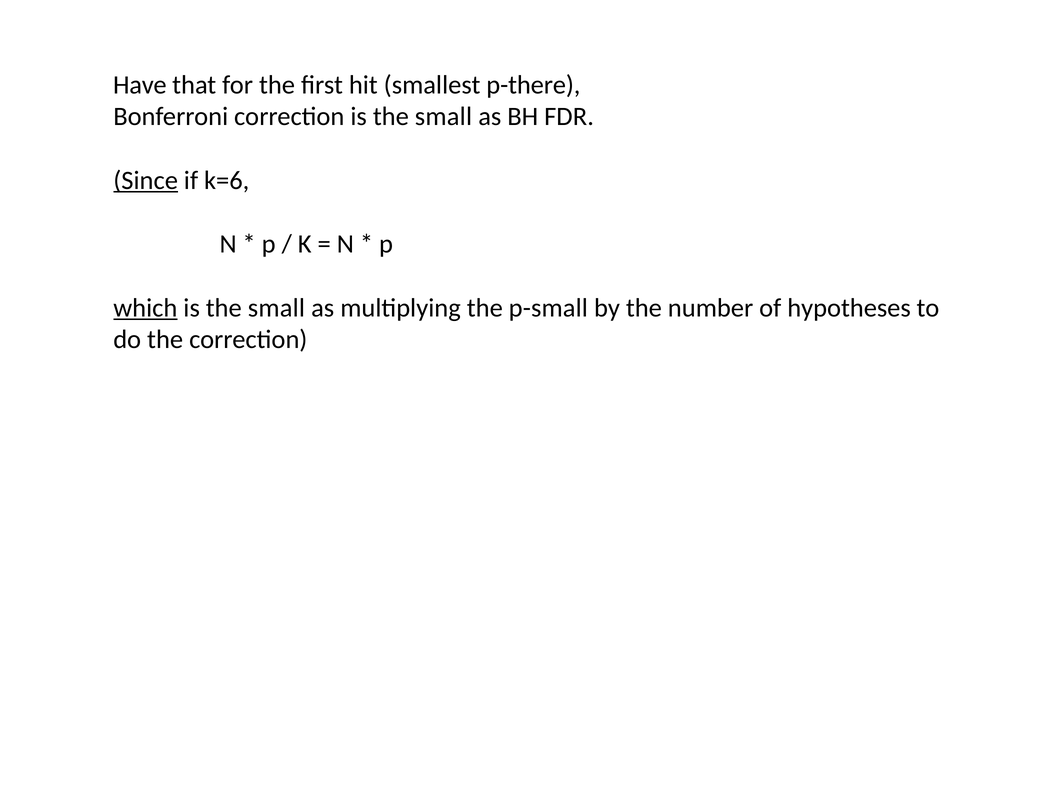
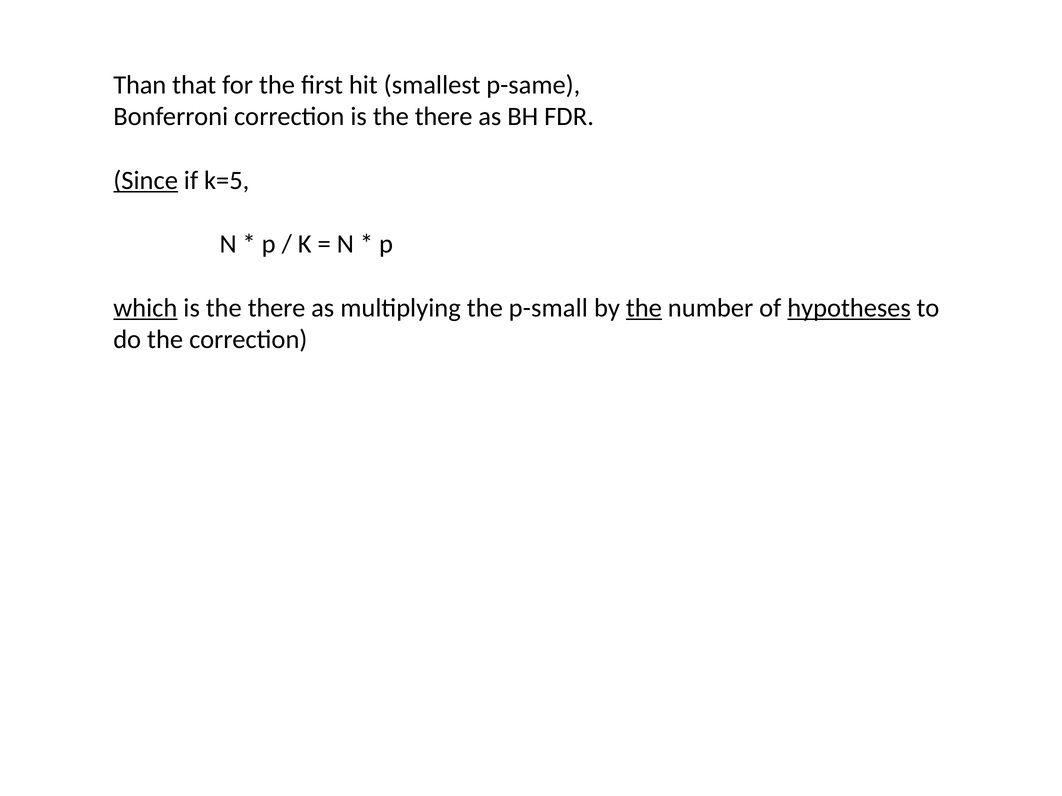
Have: Have -> Than
p-there: p-there -> p-same
correction is the small: small -> there
k=6: k=6 -> k=5
small at (276, 308): small -> there
the at (644, 308) underline: none -> present
hypotheses underline: none -> present
